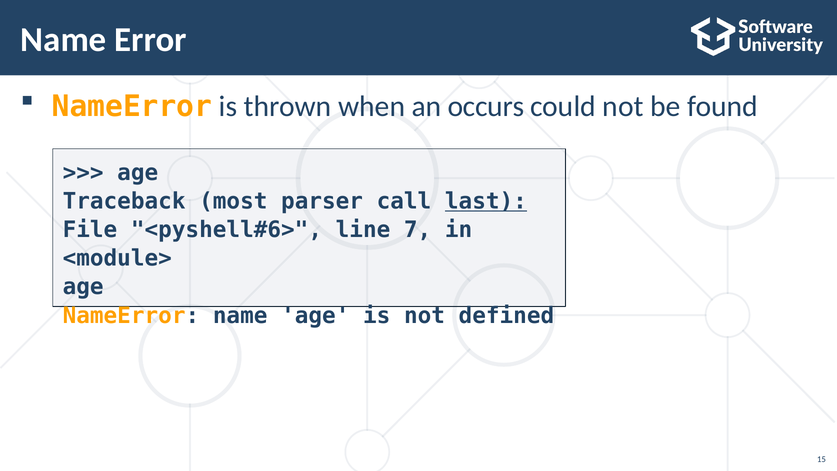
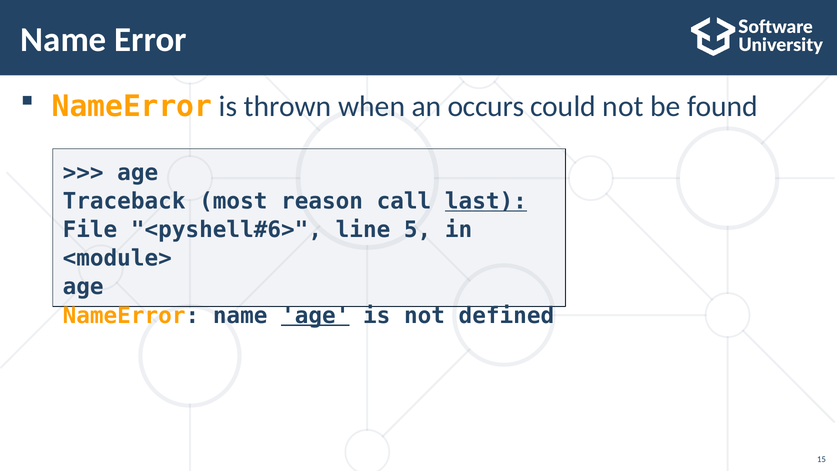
parser: parser -> reason
7: 7 -> 5
age at (315, 315) underline: none -> present
